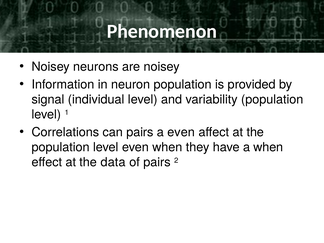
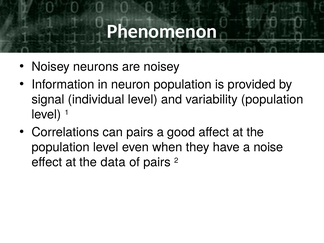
a even: even -> good
a when: when -> noise
